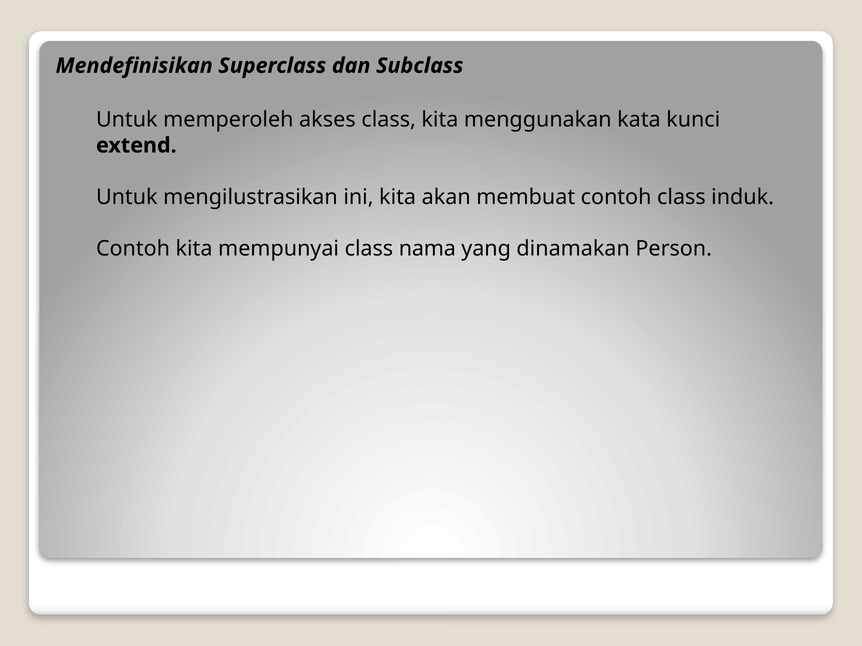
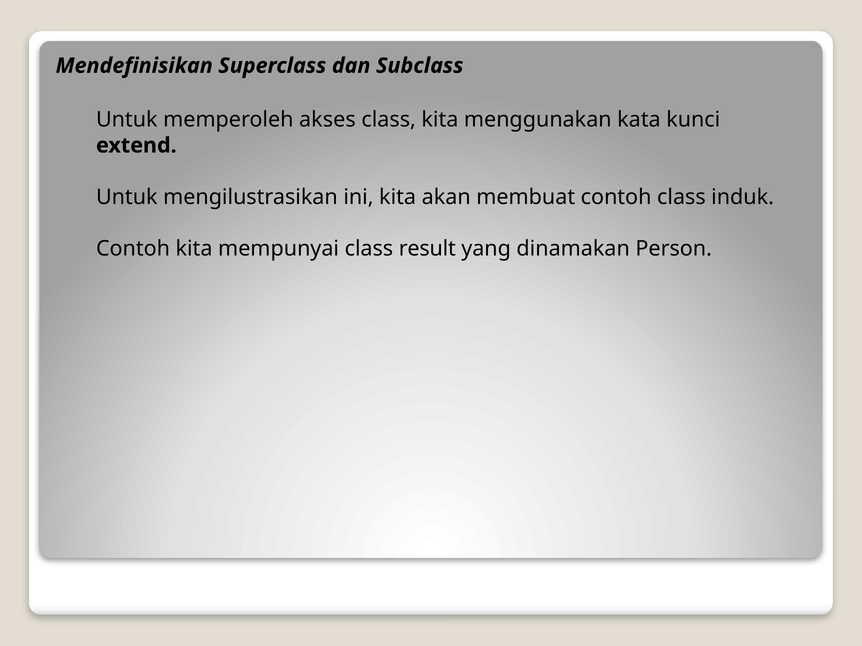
nama: nama -> result
